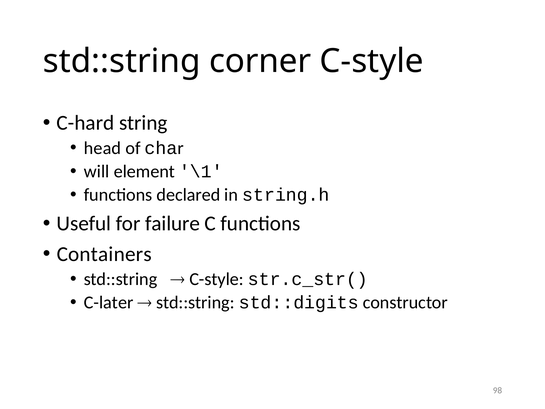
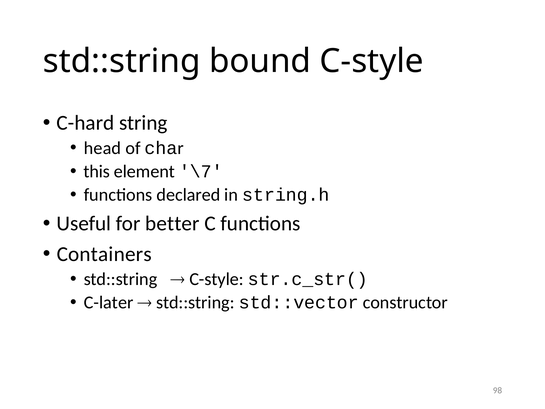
corner: corner -> bound
will: will -> this
\1: \1 -> \7
failure: failure -> better
std::digits: std::digits -> std::vector
